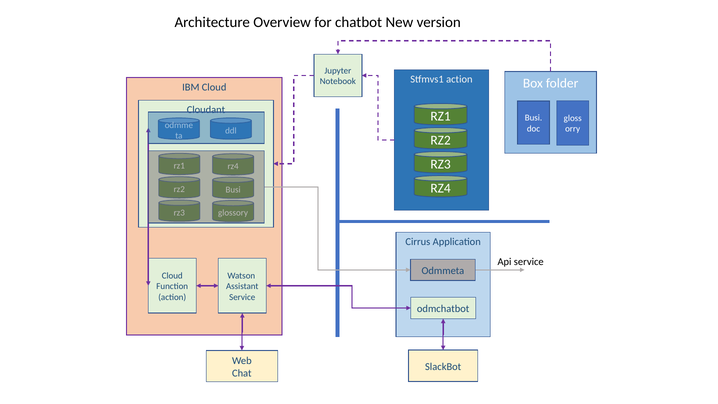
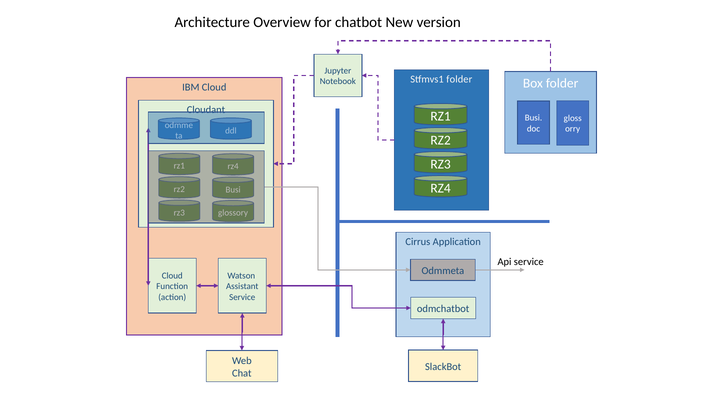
Stfmvs1 action: action -> folder
